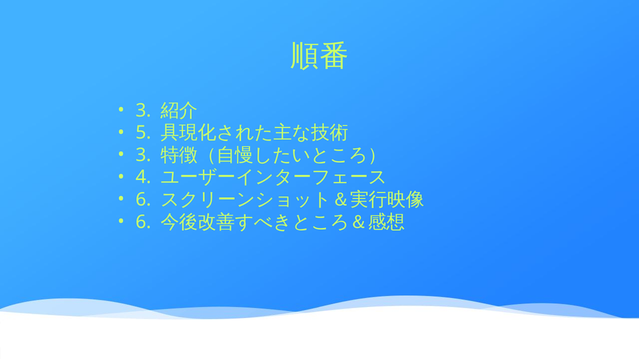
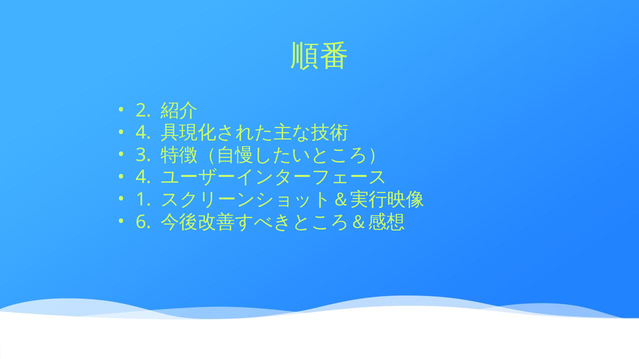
3 at (143, 111): 3 -> 2
5 at (143, 133): 5 -> 4
6 at (143, 200): 6 -> 1
